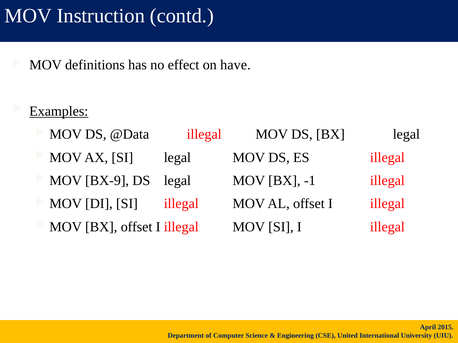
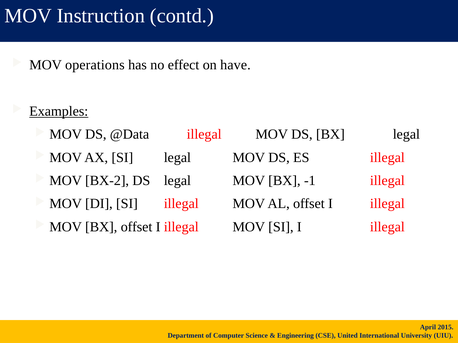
definitions: definitions -> operations
BX-9: BX-9 -> BX-2
